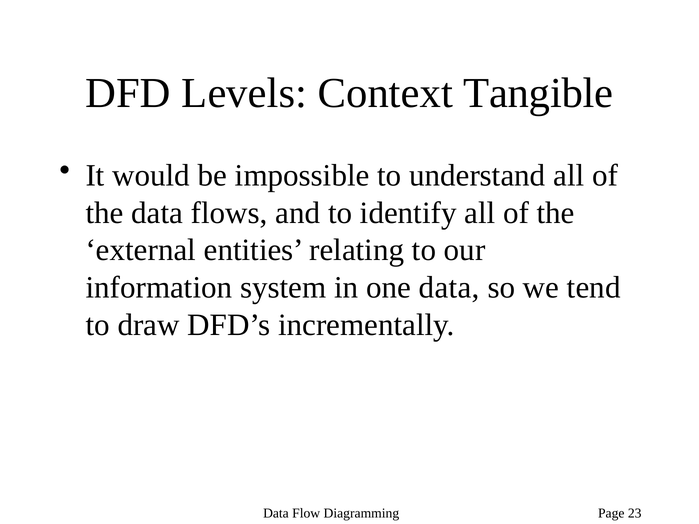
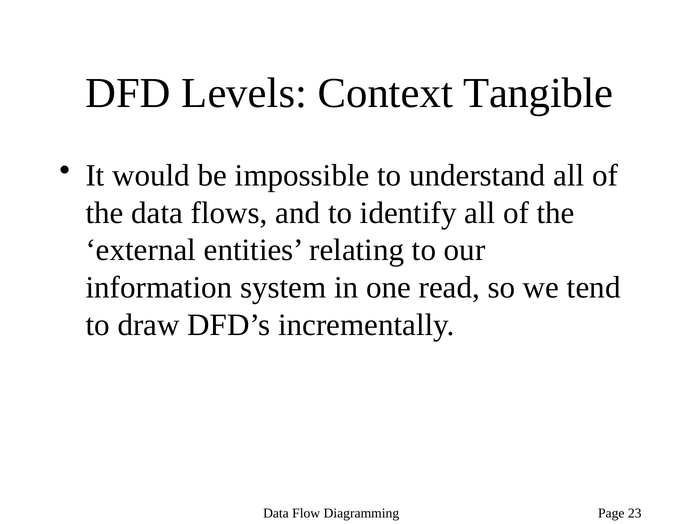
one data: data -> read
